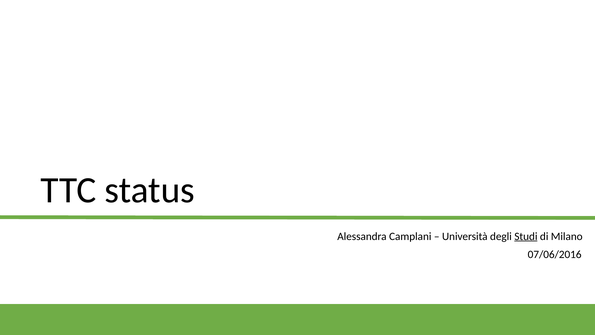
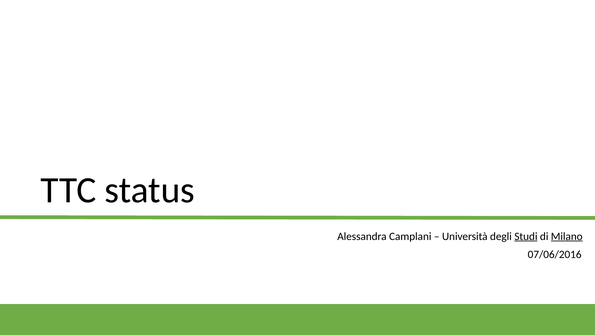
Milano underline: none -> present
